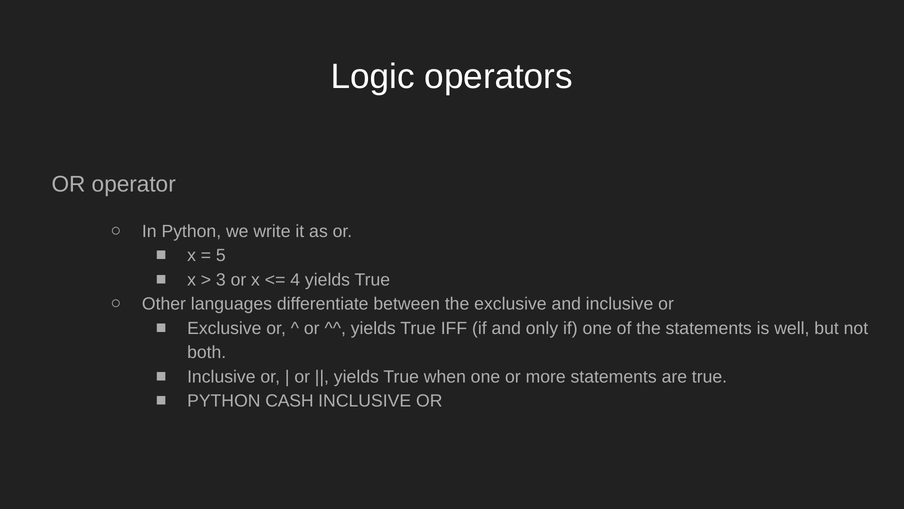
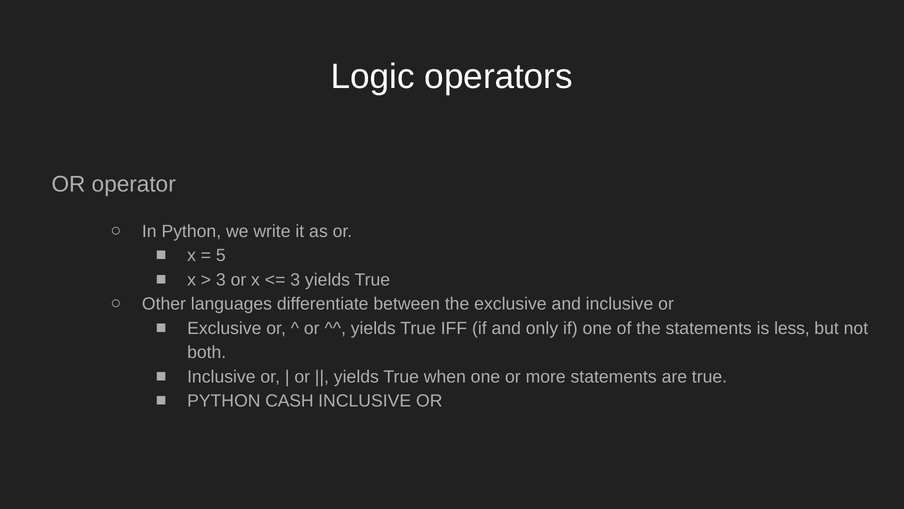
4 at (295, 280): 4 -> 3
well: well -> less
